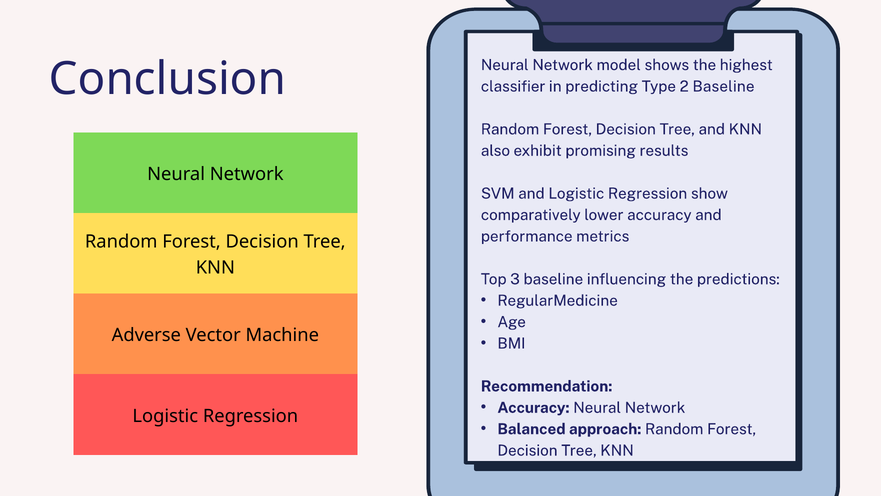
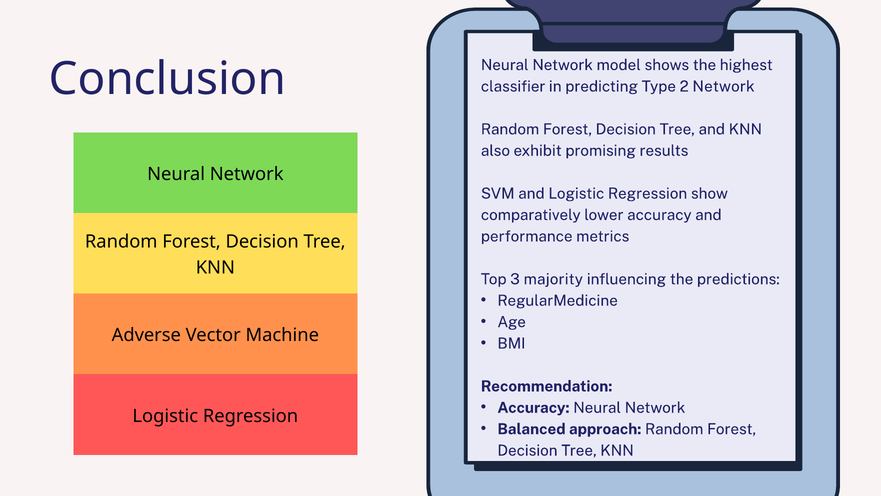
2 Baseline: Baseline -> Network
3 baseline: baseline -> majority
